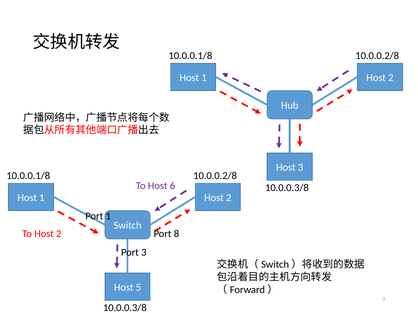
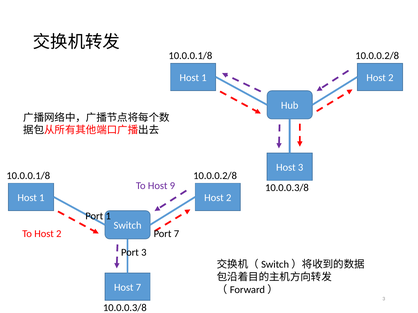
6: 6 -> 9
Port 8: 8 -> 7
Host 5: 5 -> 7
